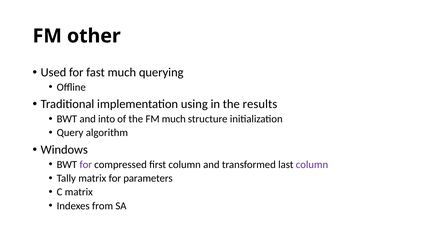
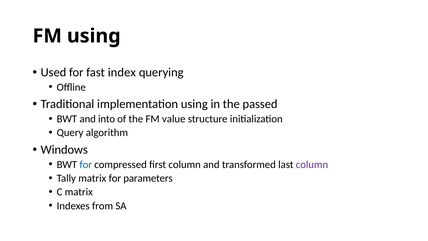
FM other: other -> using
fast much: much -> index
results: results -> passed
FM much: much -> value
for at (86, 164) colour: purple -> blue
